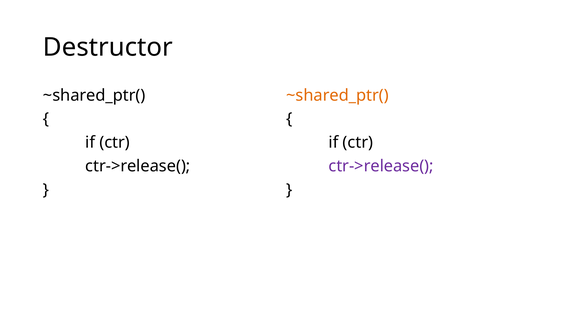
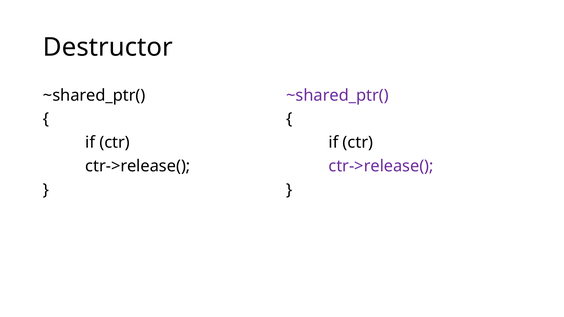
~shared_ptr( at (337, 95) colour: orange -> purple
